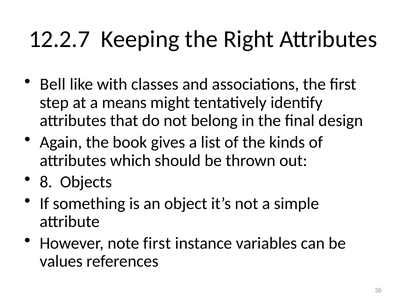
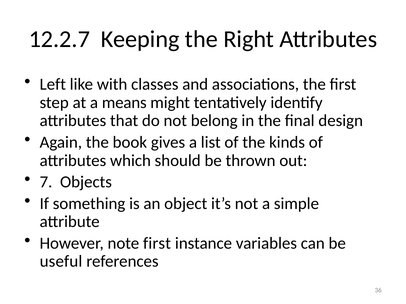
Bell: Bell -> Left
8: 8 -> 7
values: values -> useful
